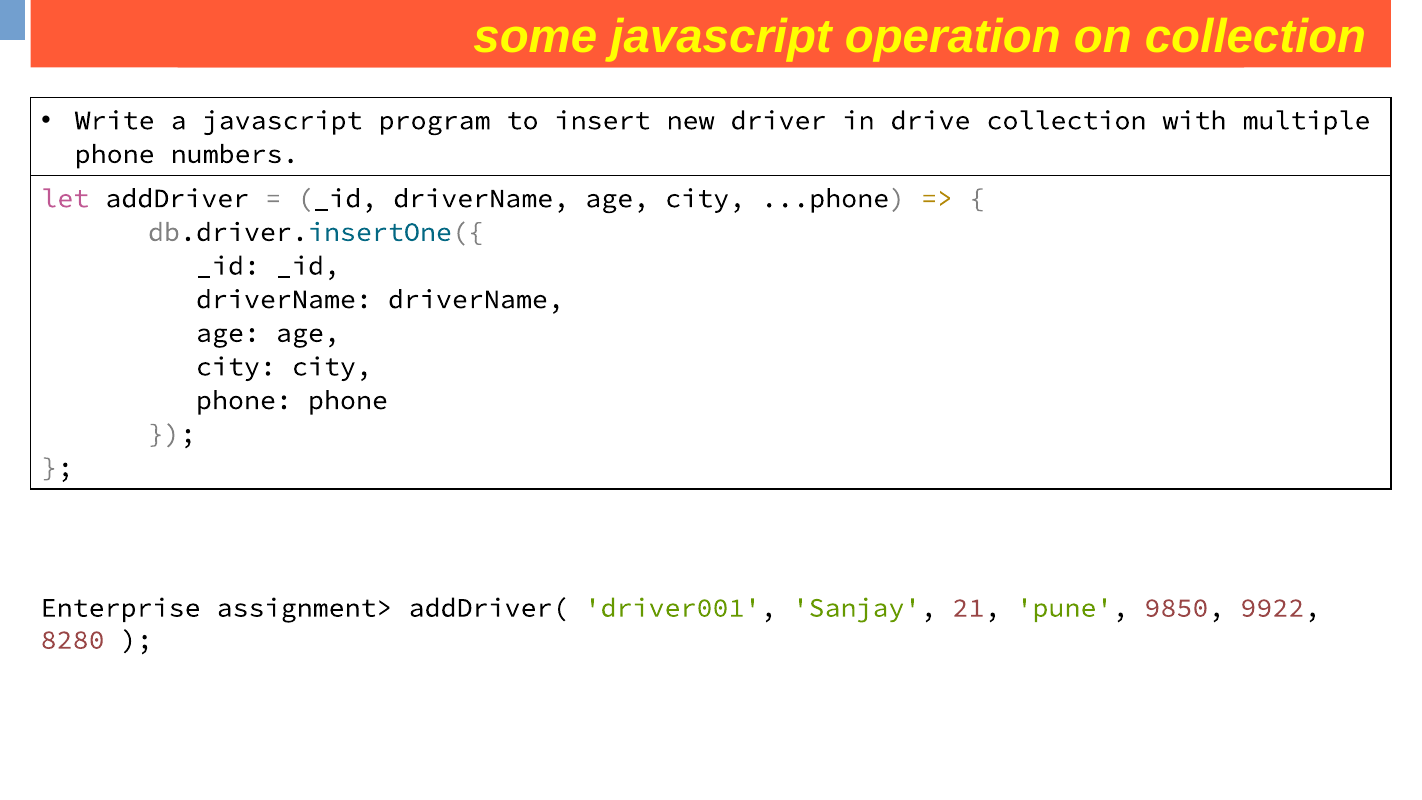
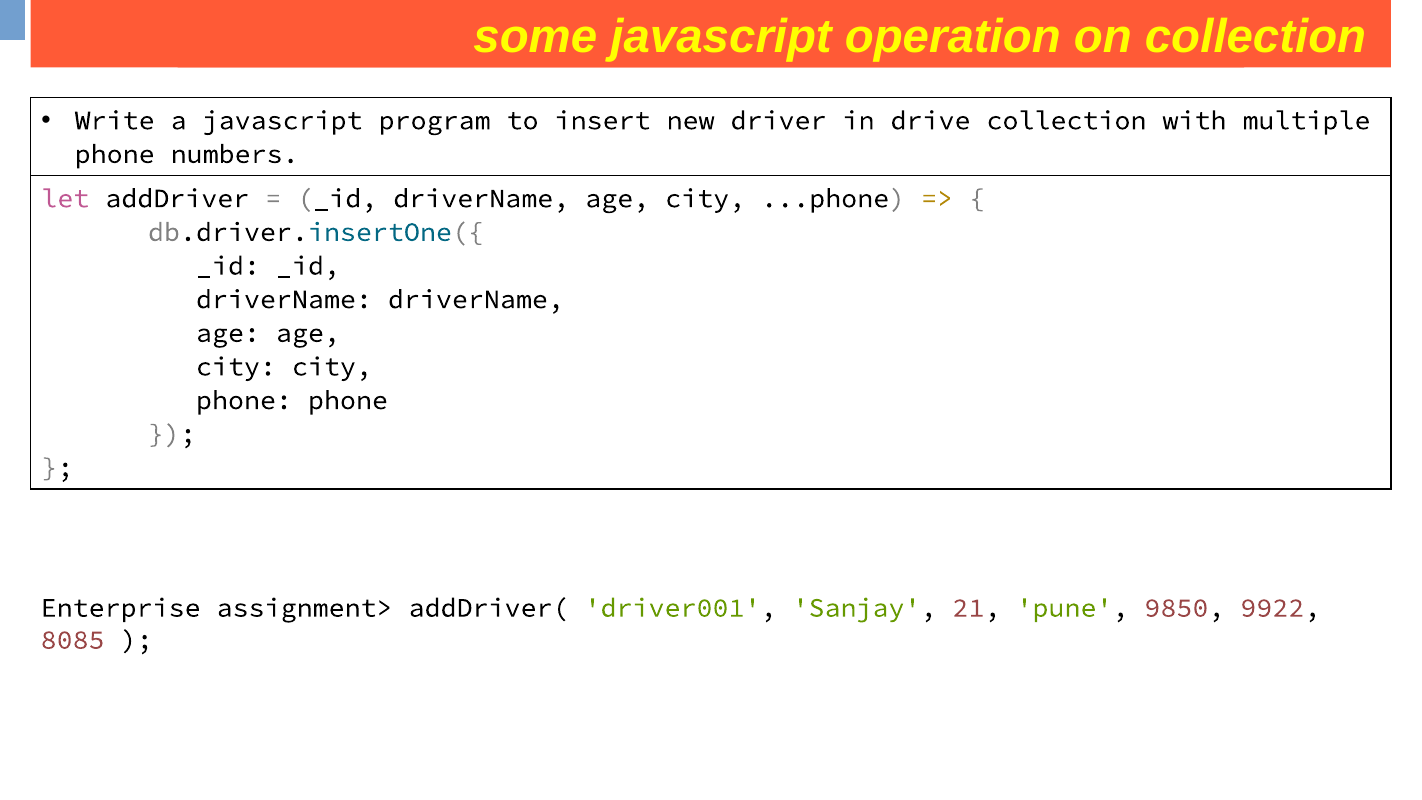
8280: 8280 -> 8085
